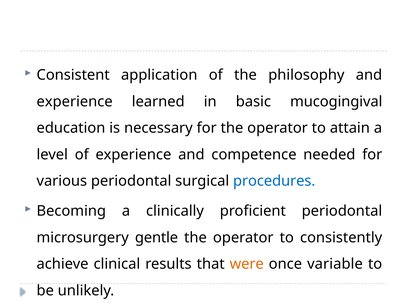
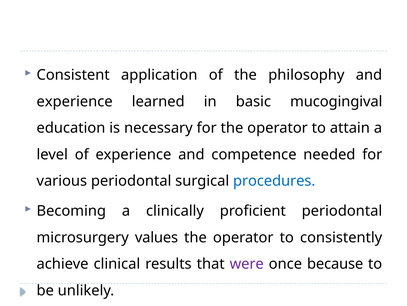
gentle: gentle -> values
were colour: orange -> purple
variable: variable -> because
